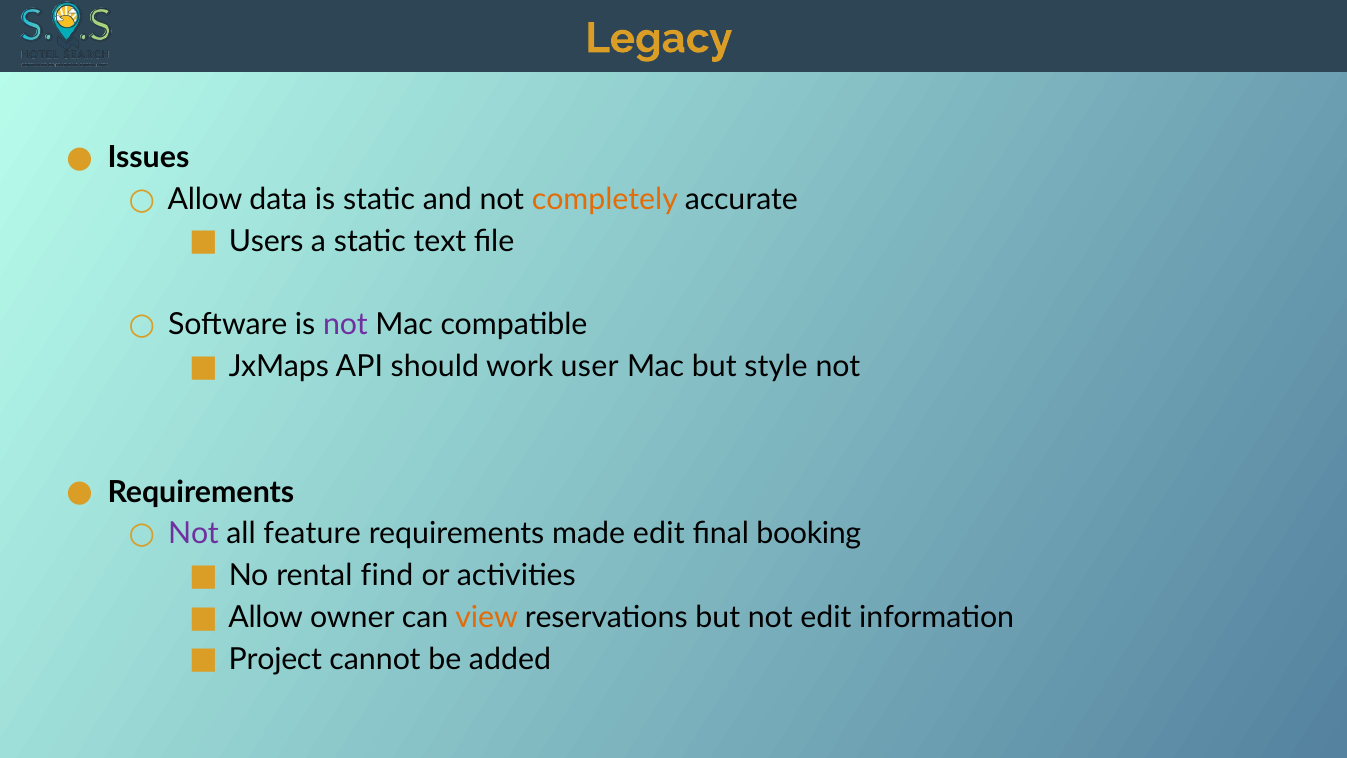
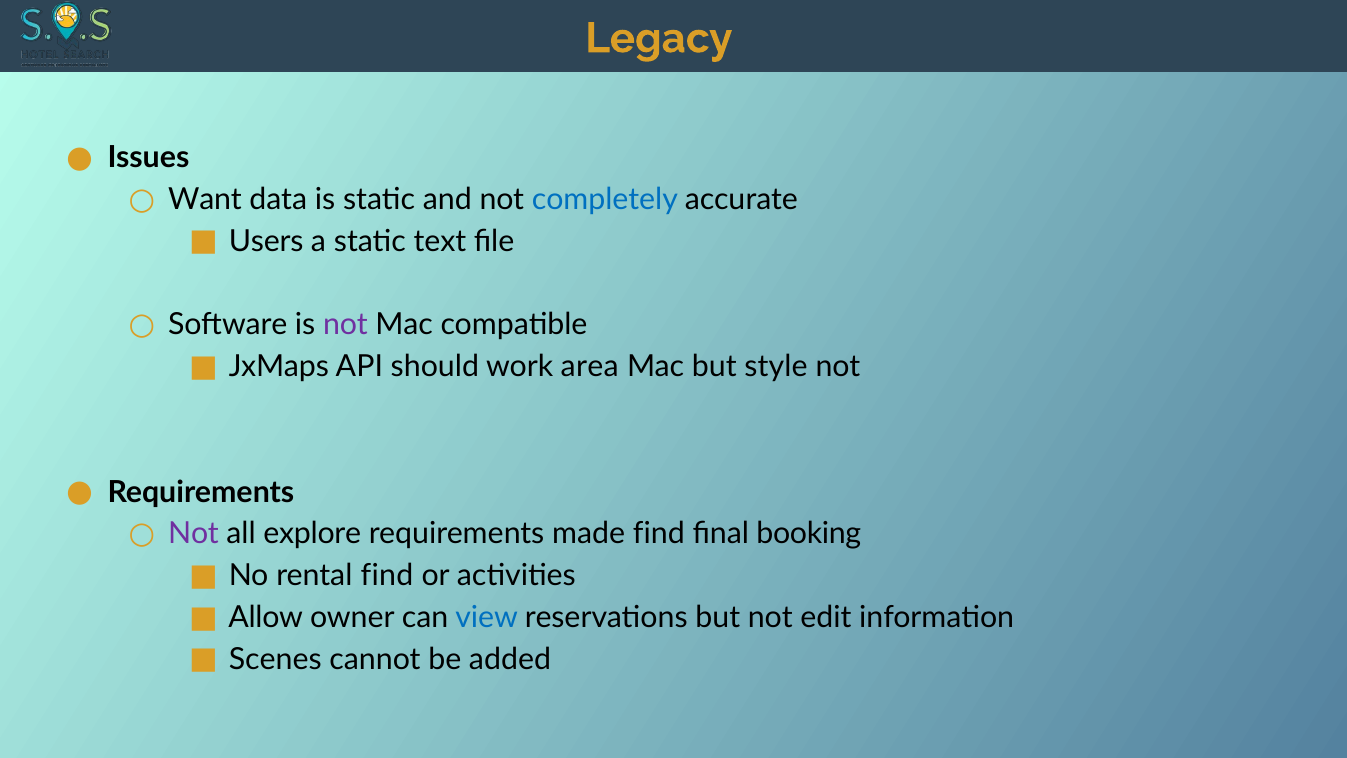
Allow at (205, 199): Allow -> Want
completely colour: orange -> blue
user: user -> area
feature: feature -> explore
made edit: edit -> find
view colour: orange -> blue
Project: Project -> Scenes
